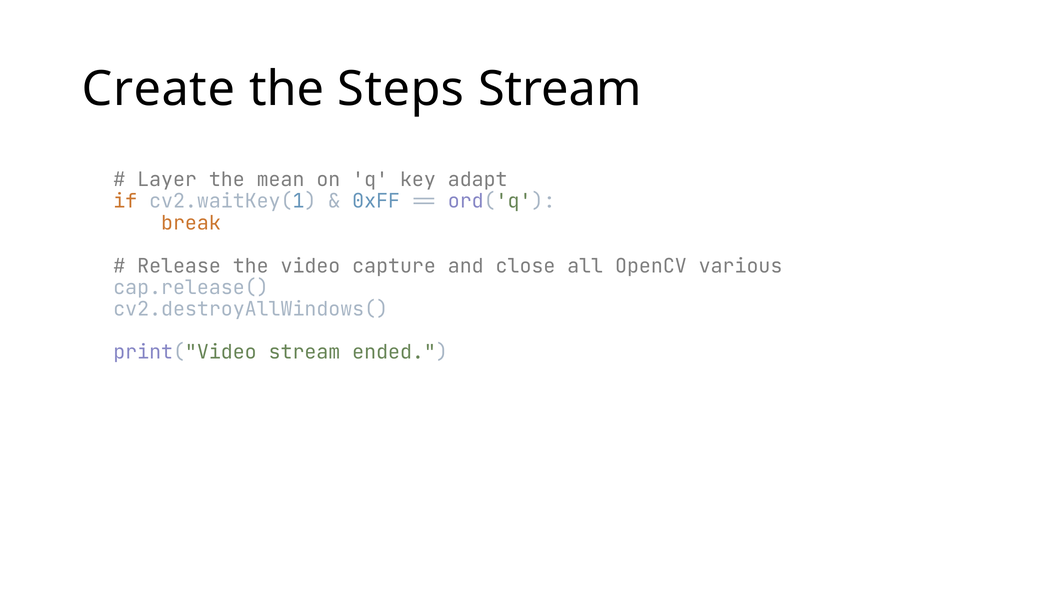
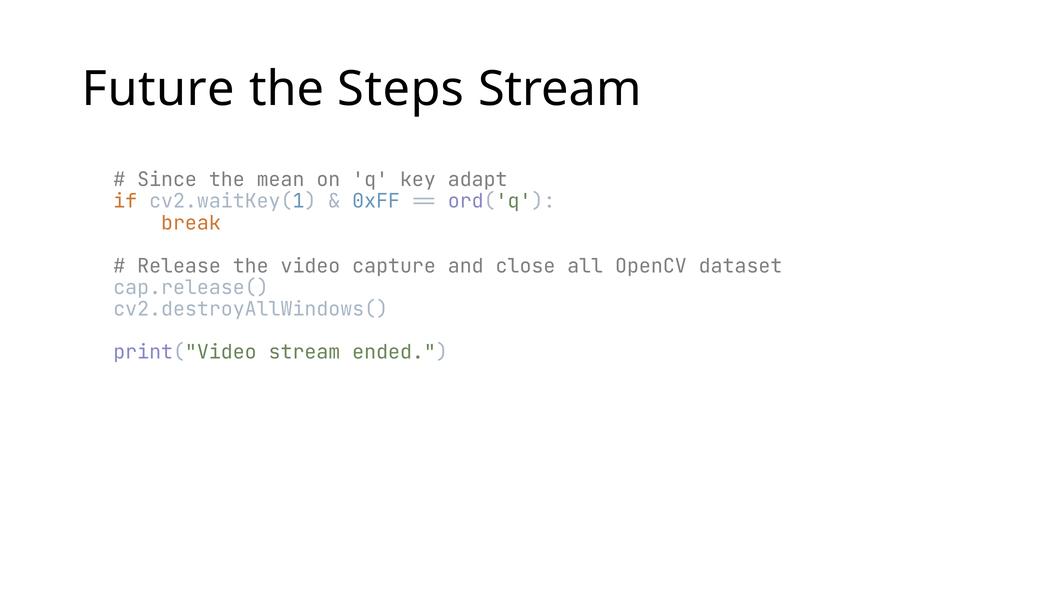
Create: Create -> Future
Layer: Layer -> Since
various: various -> dataset
